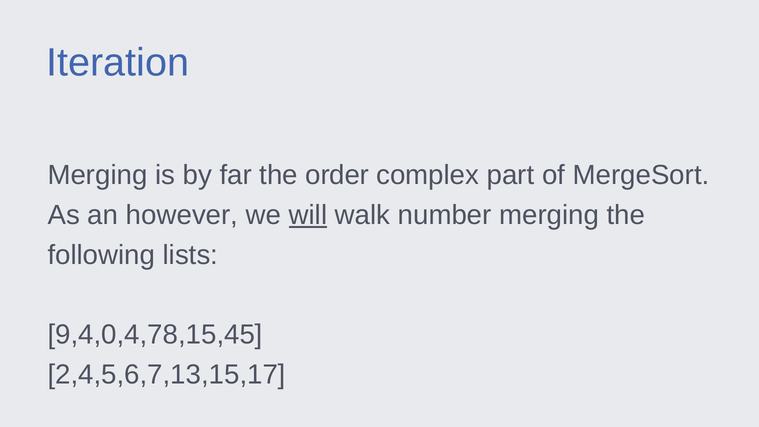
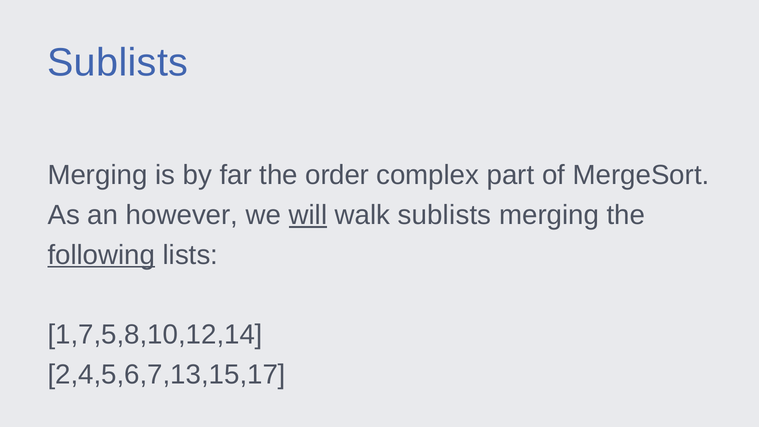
Iteration at (118, 63): Iteration -> Sublists
walk number: number -> sublists
following underline: none -> present
9,4,0,4,78,15,45: 9,4,0,4,78,15,45 -> 1,7,5,8,10,12,14
